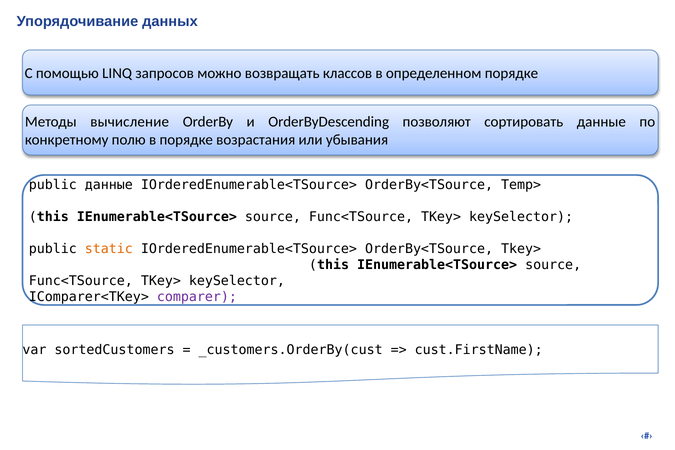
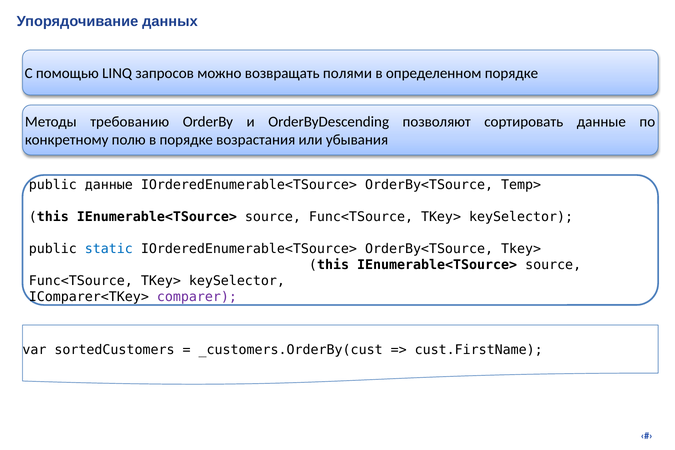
классов: классов -> полями
вычисление: вычисление -> требованию
static colour: orange -> blue
